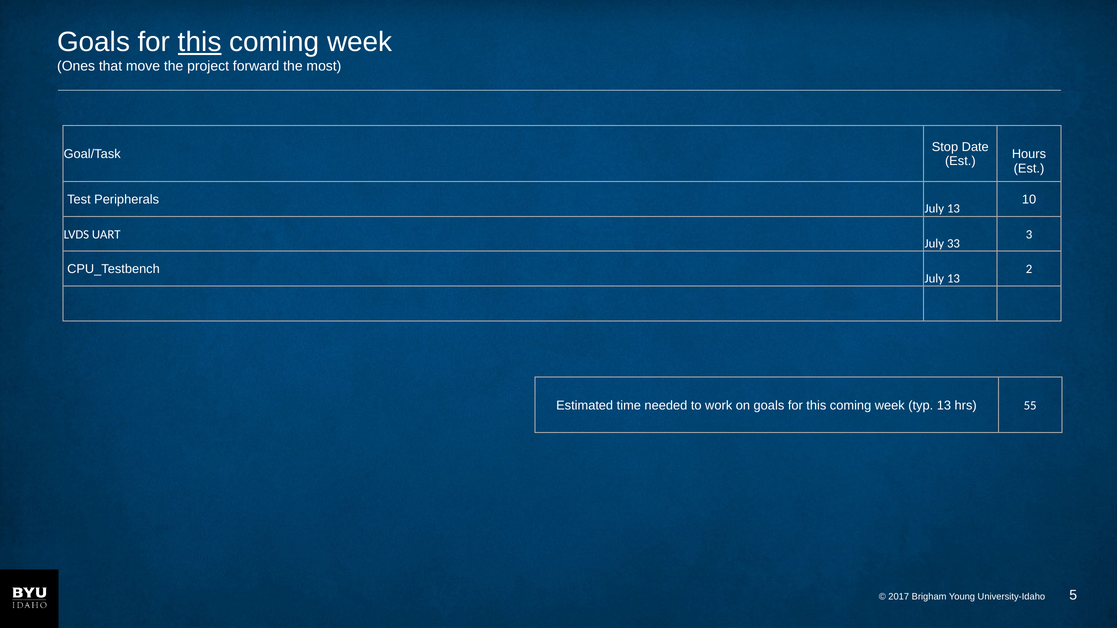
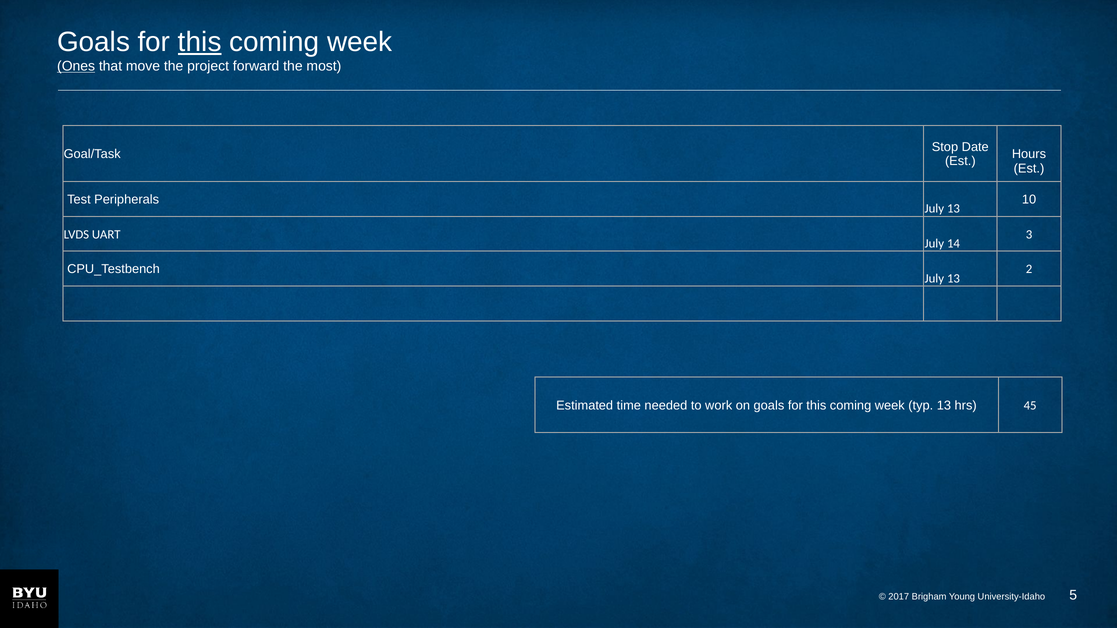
Ones underline: none -> present
33: 33 -> 14
55: 55 -> 45
